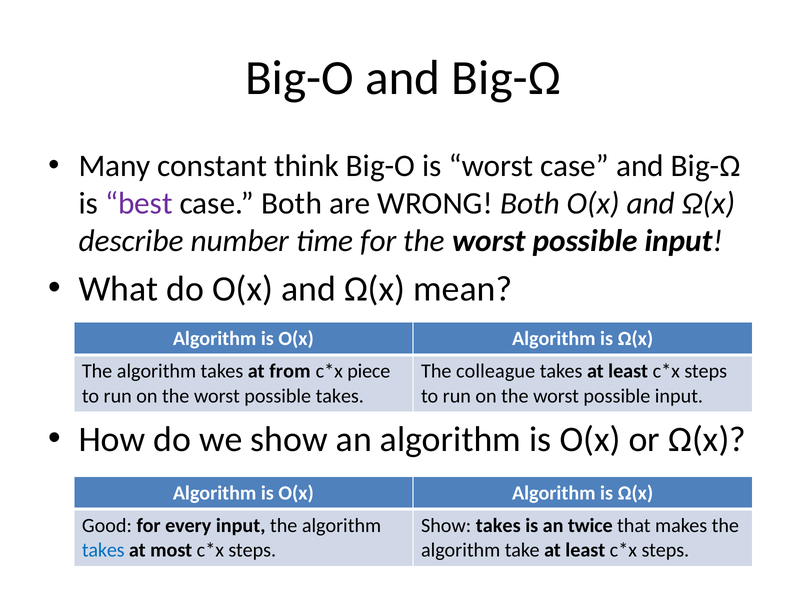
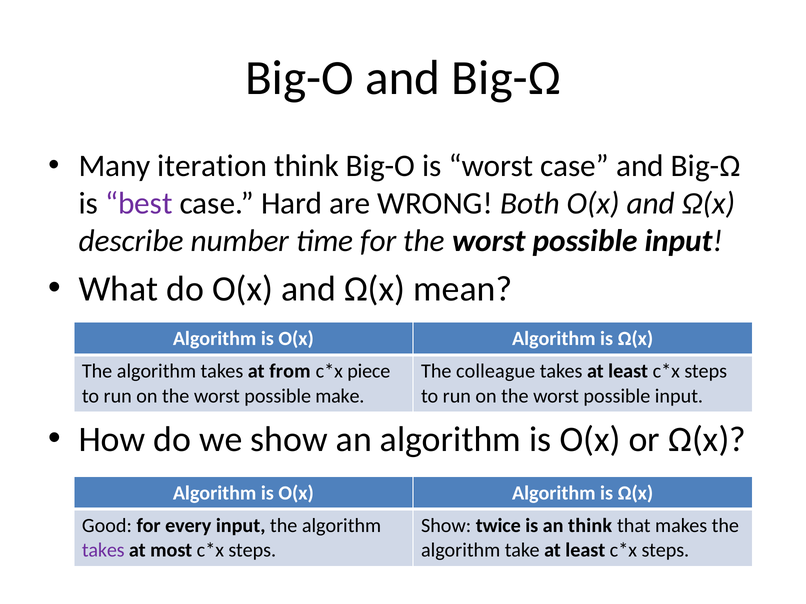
constant: constant -> iteration
case Both: Both -> Hard
possible takes: takes -> make
Show takes: takes -> twice
an twice: twice -> think
takes at (103, 551) colour: blue -> purple
